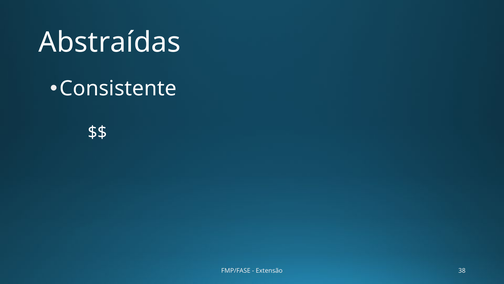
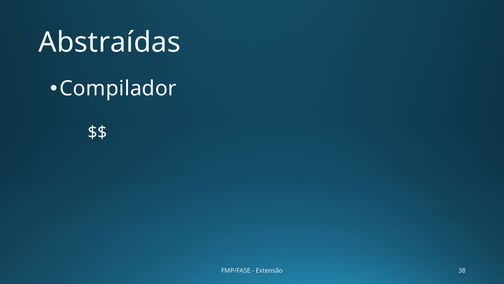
Consistente: Consistente -> Compilador
